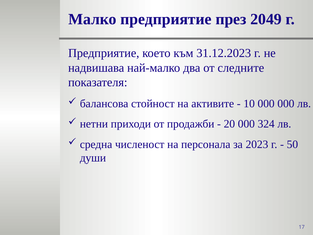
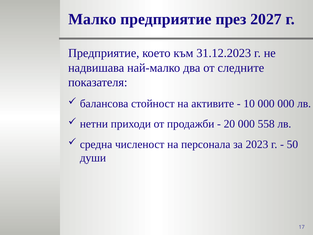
2049: 2049 -> 2027
324: 324 -> 558
